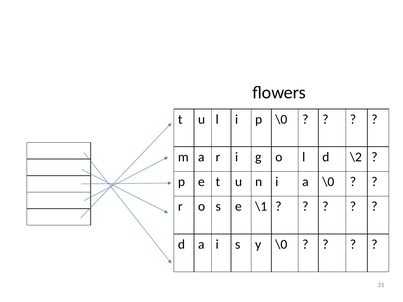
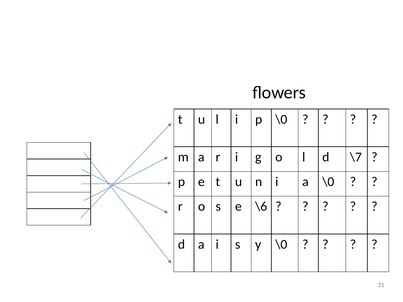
\2: \2 -> \7
\1: \1 -> \6
